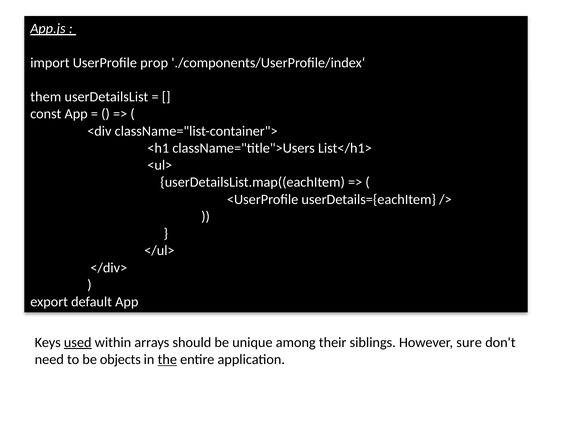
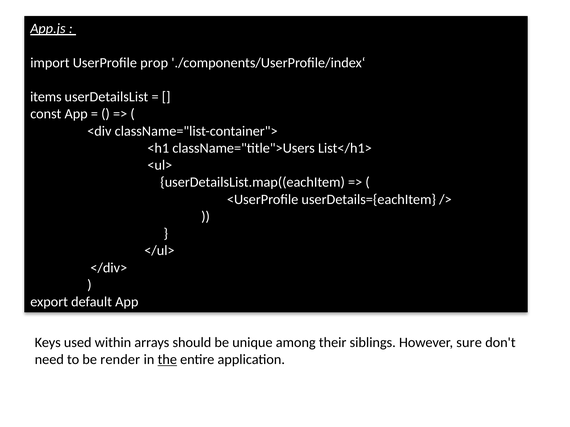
them: them -> items
used underline: present -> none
objects: objects -> render
